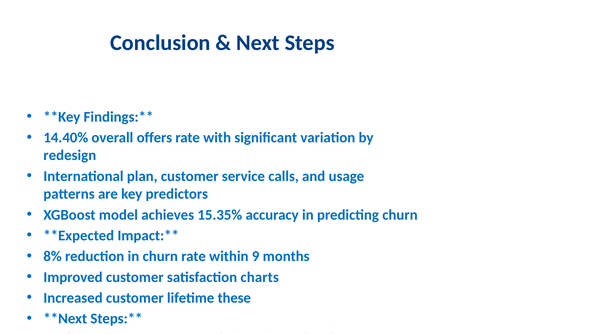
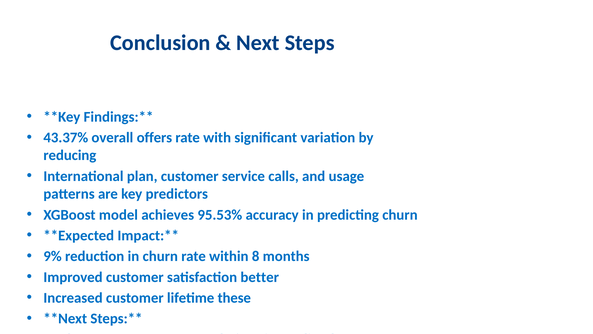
14.40%: 14.40% -> 43.37%
redesign: redesign -> reducing
15.35%: 15.35% -> 95.53%
8%: 8% -> 9%
9: 9 -> 8
charts: charts -> better
